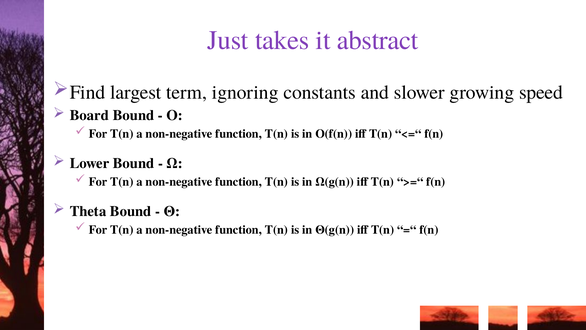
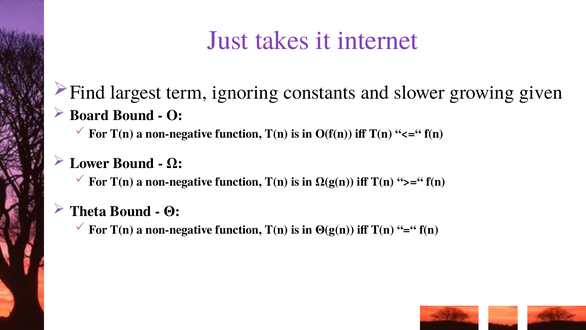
abstract: abstract -> internet
speed: speed -> given
